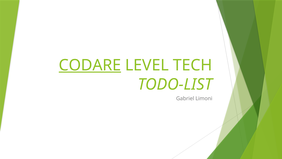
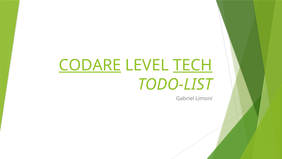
TECH underline: none -> present
